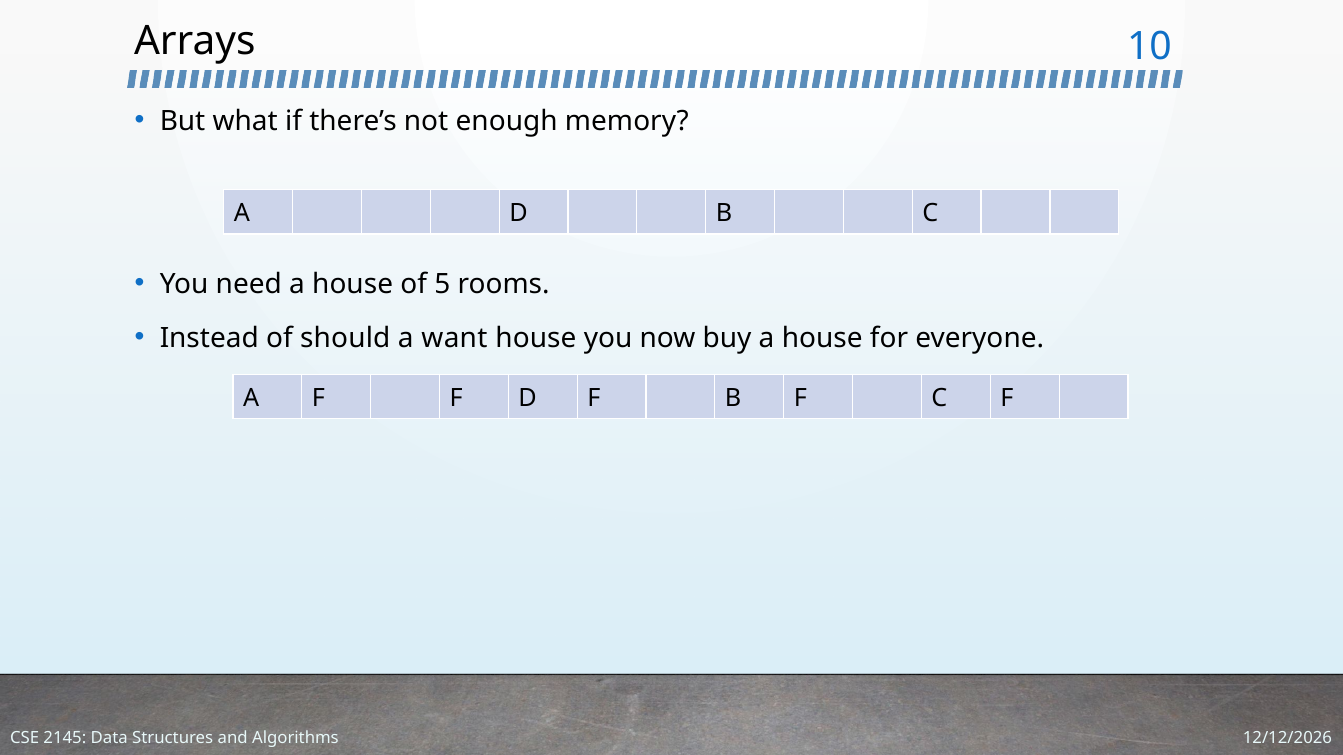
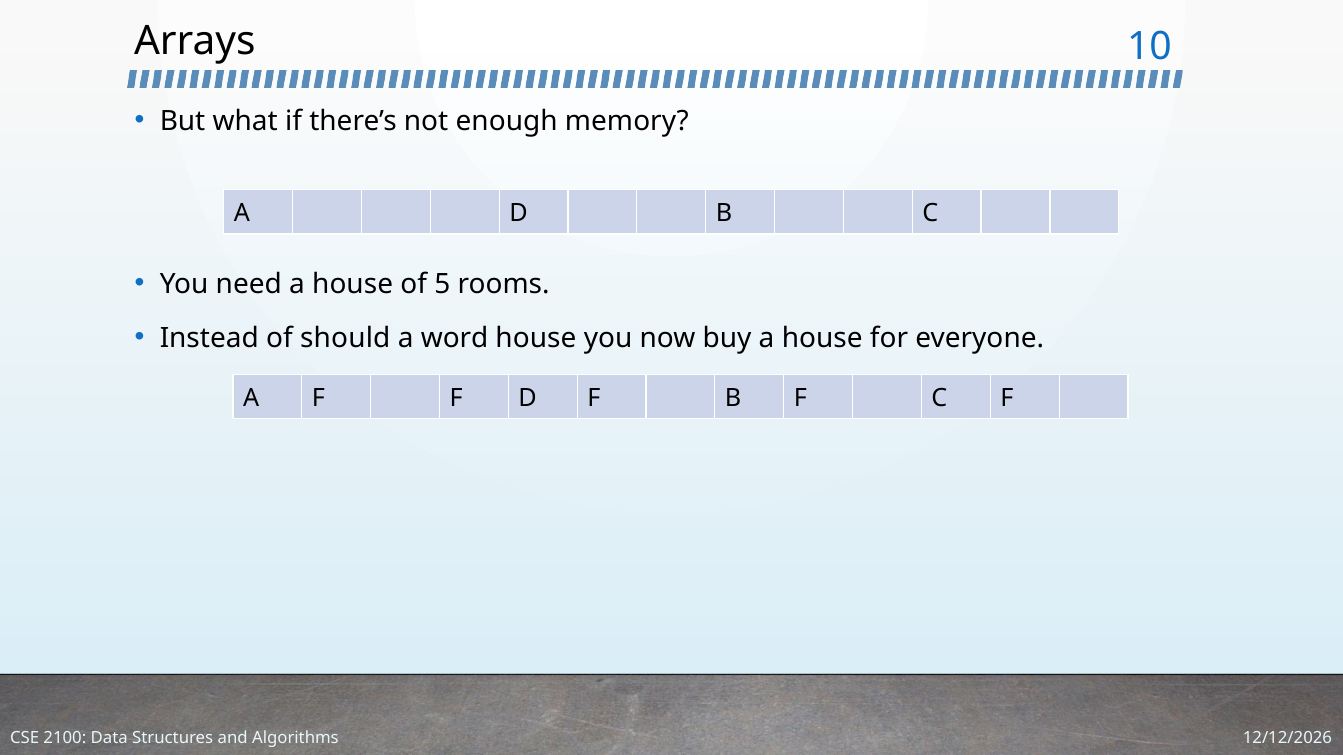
want: want -> word
2145: 2145 -> 2100
